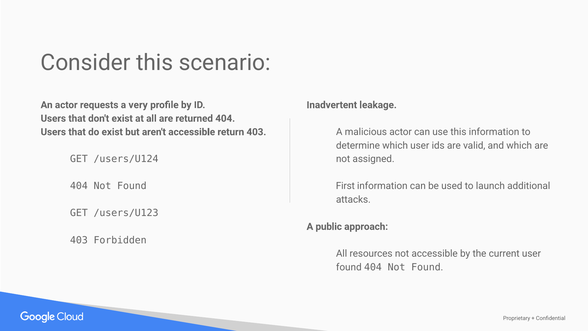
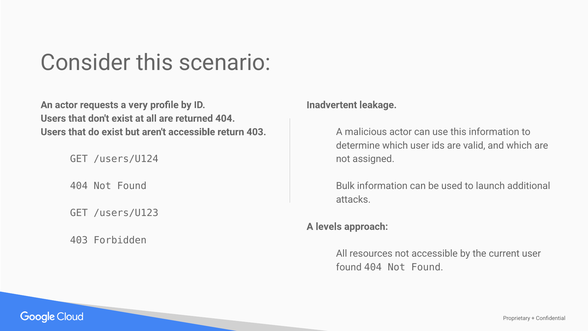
First: First -> Bulk
public: public -> levels
